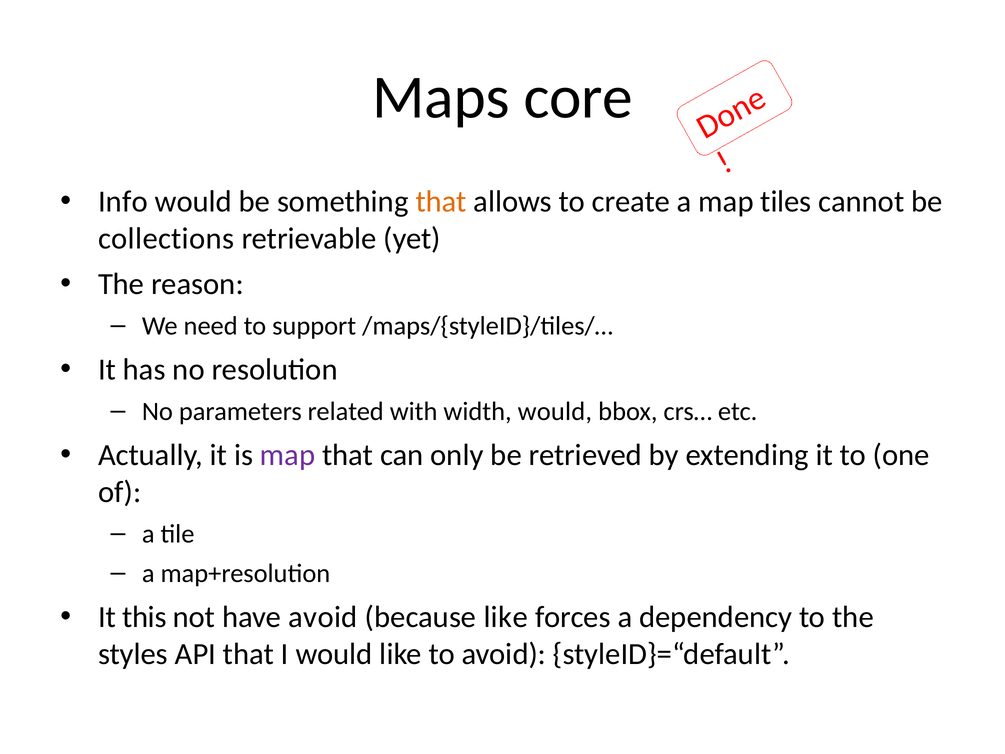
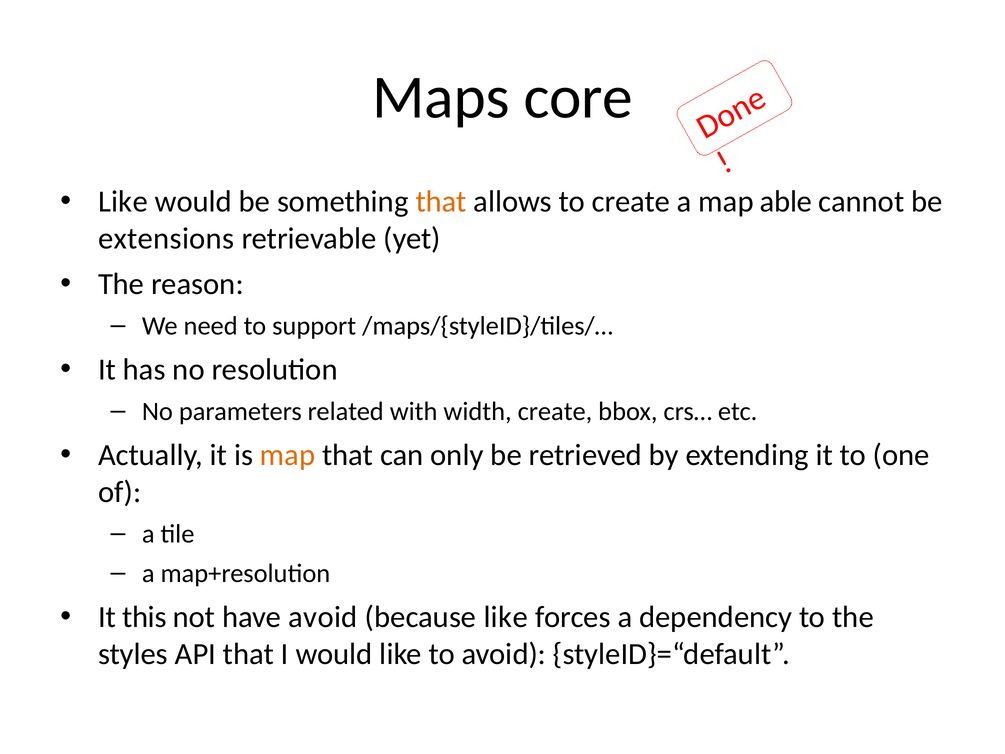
Info at (123, 201): Info -> Like
tiles: tiles -> able
collections: collections -> extensions
width would: would -> create
map at (288, 455) colour: purple -> orange
